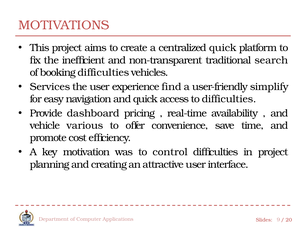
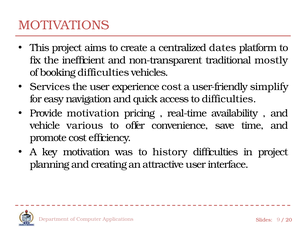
centralized quick: quick -> dates
search: search -> mostly
experience find: find -> cost
Provide dashboard: dashboard -> motivation
control: control -> history
